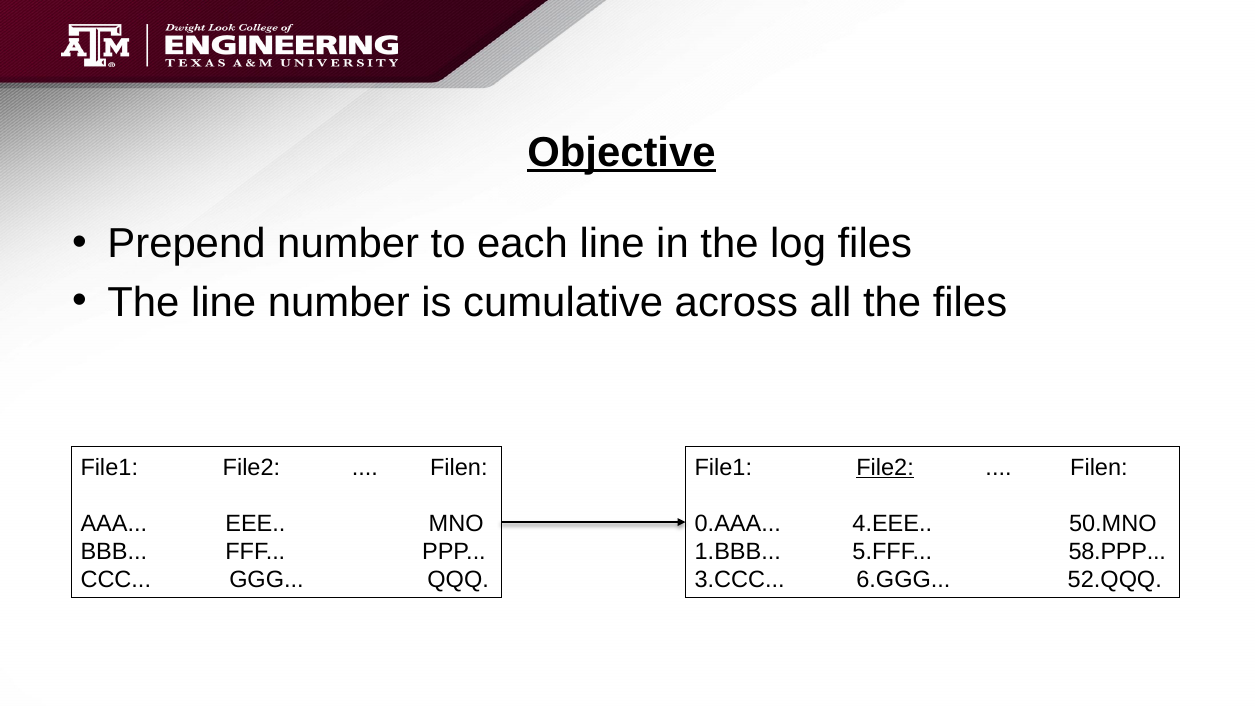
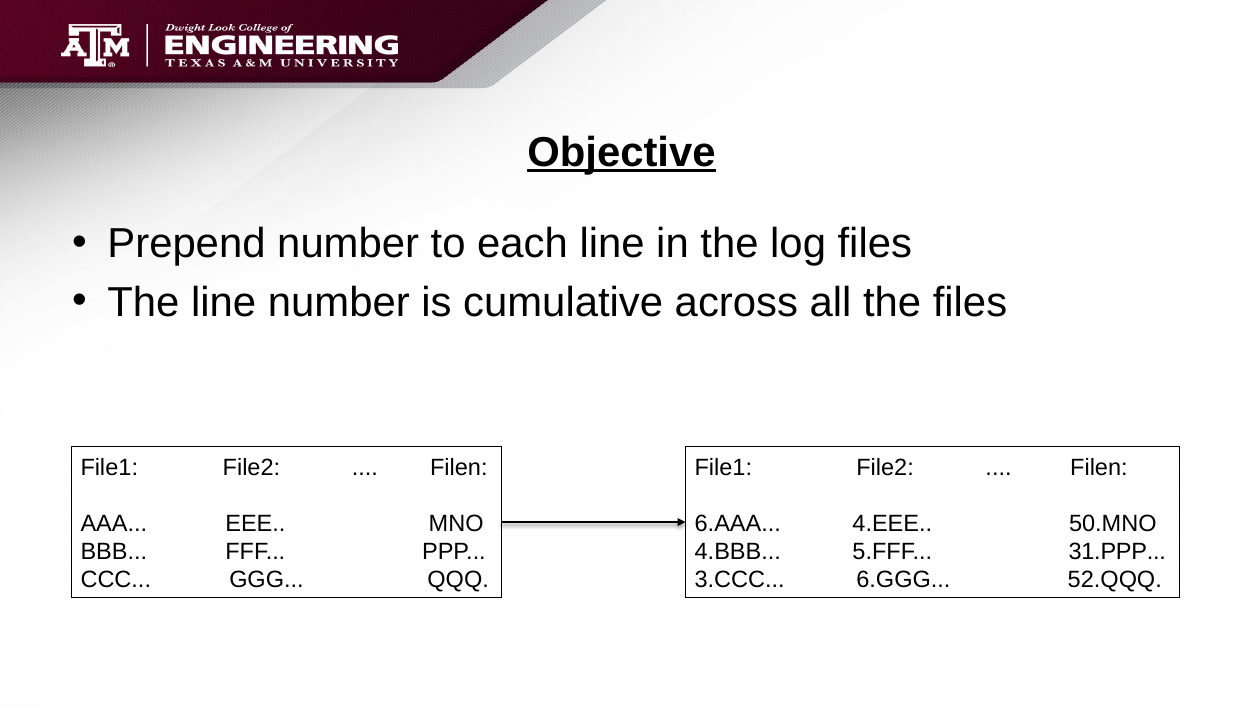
File2 at (885, 467) underline: present -> none
0.AAA: 0.AAA -> 6.AAA
1.BBB: 1.BBB -> 4.BBB
58.PPP: 58.PPP -> 31.PPP
